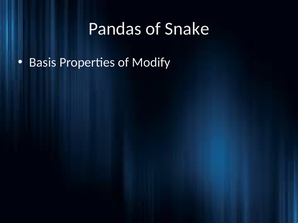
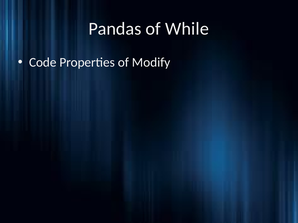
Snake: Snake -> While
Basis: Basis -> Code
